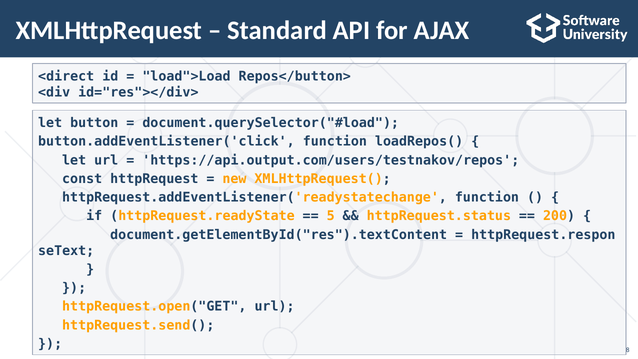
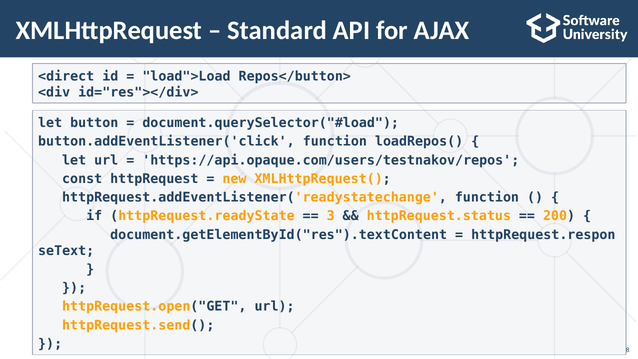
https://api.output.com/users/testnakov/repos: https://api.output.com/users/testnakov/repos -> https://api.opaque.com/users/testnakov/repos
5: 5 -> 3
